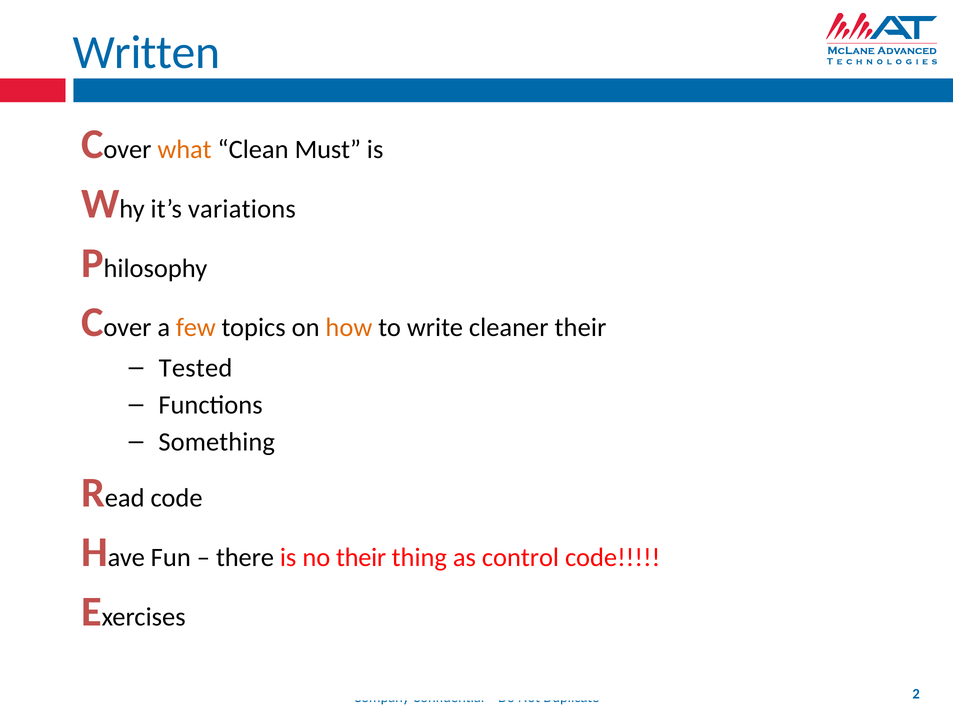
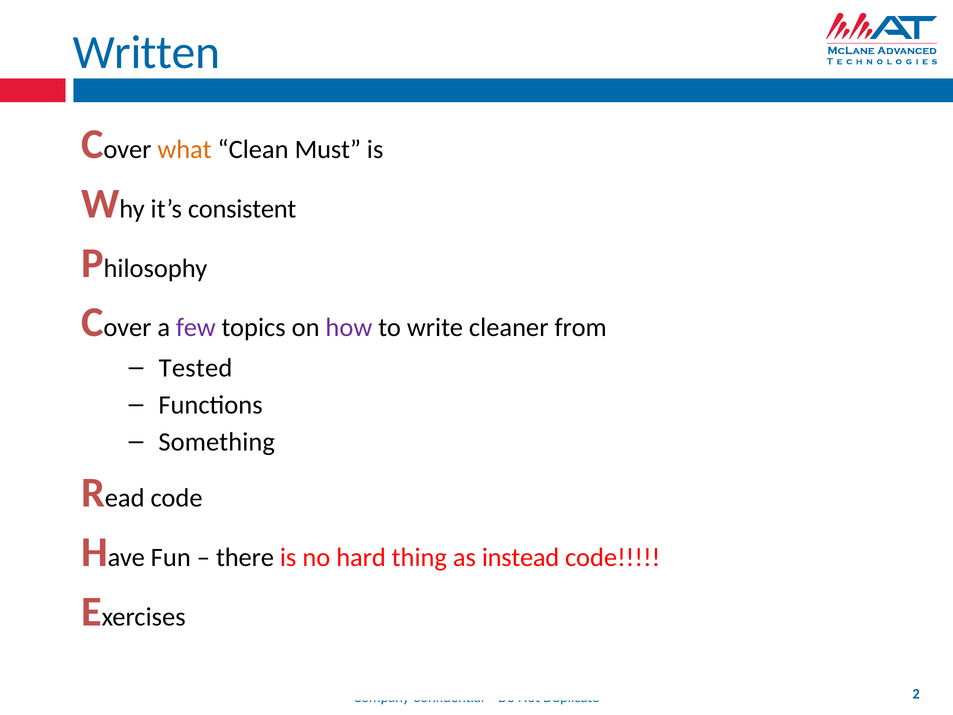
variations: variations -> consistent
few colour: orange -> purple
how colour: orange -> purple
cleaner their: their -> from
no their: their -> hard
control: control -> instead
